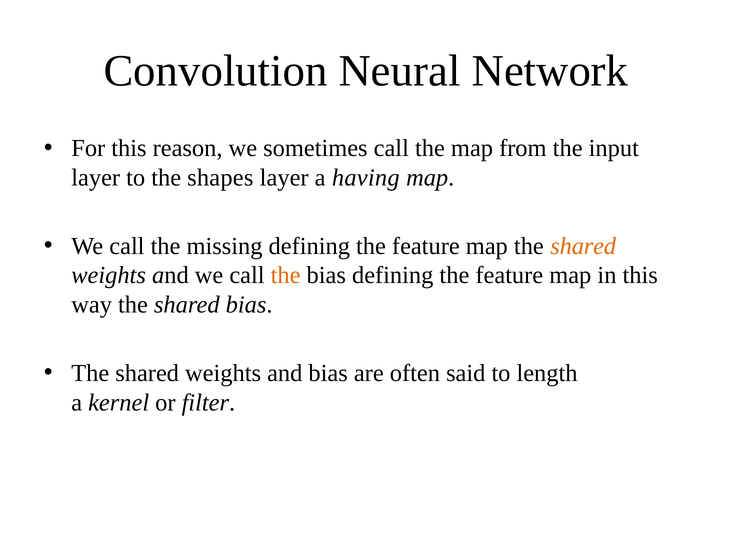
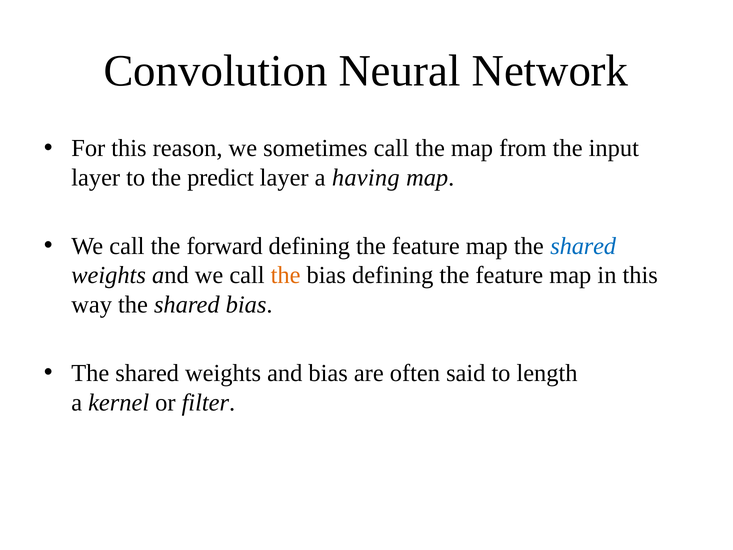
shapes: shapes -> predict
missing: missing -> forward
shared at (583, 246) colour: orange -> blue
